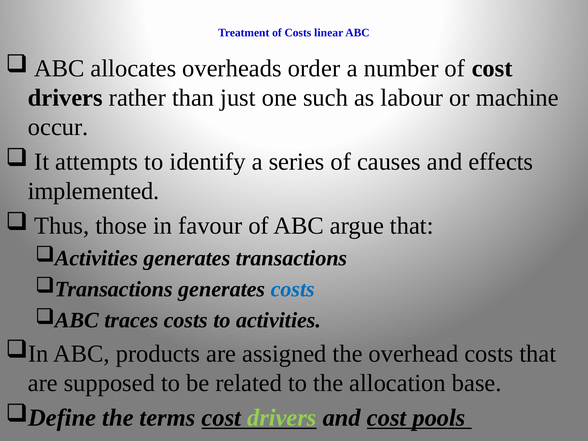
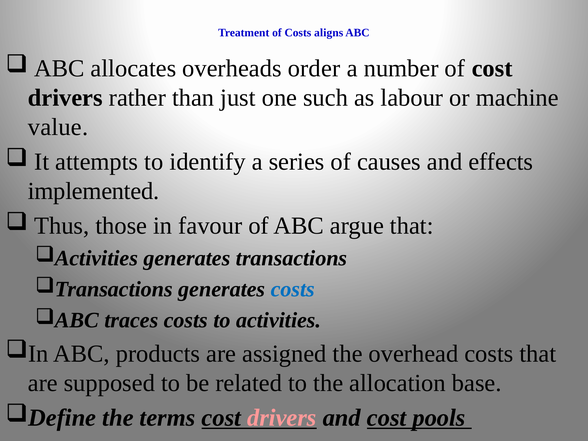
linear: linear -> aligns
occur: occur -> value
drivers at (282, 418) colour: light green -> pink
